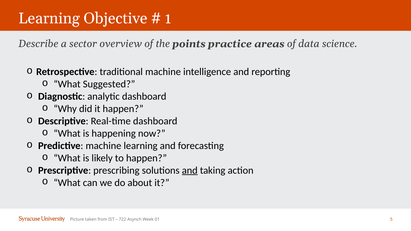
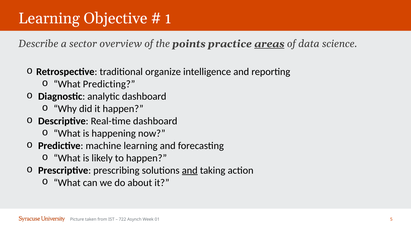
areas underline: none -> present
traditional machine: machine -> organize
Suggested: Suggested -> Predicting
